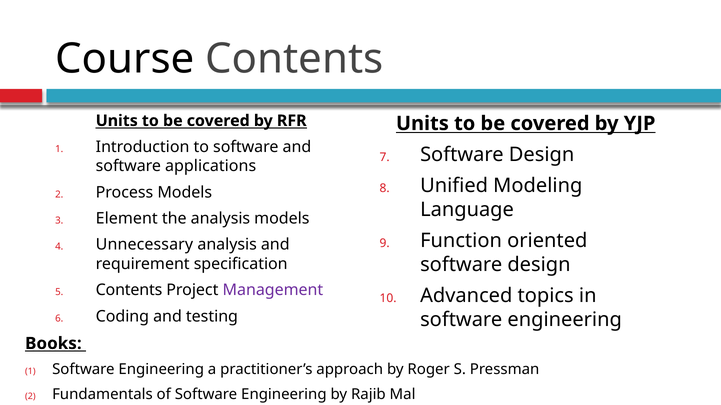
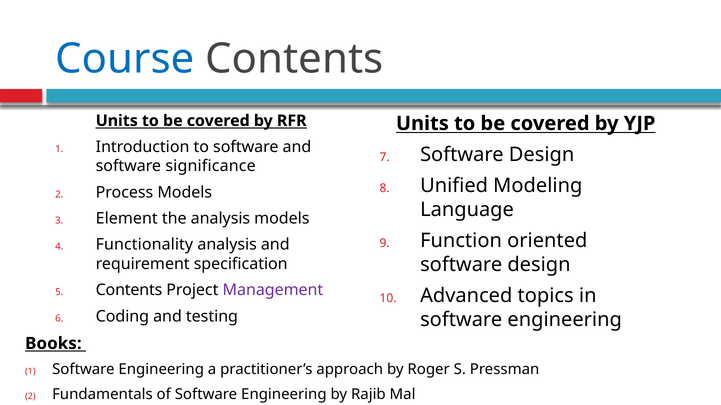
Course colour: black -> blue
applications: applications -> significance
Unnecessary: Unnecessary -> Functionality
